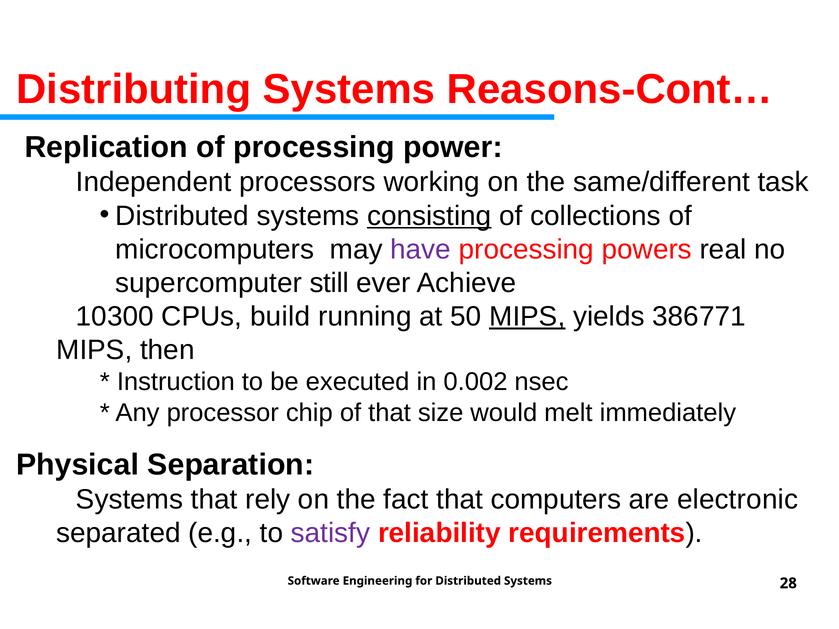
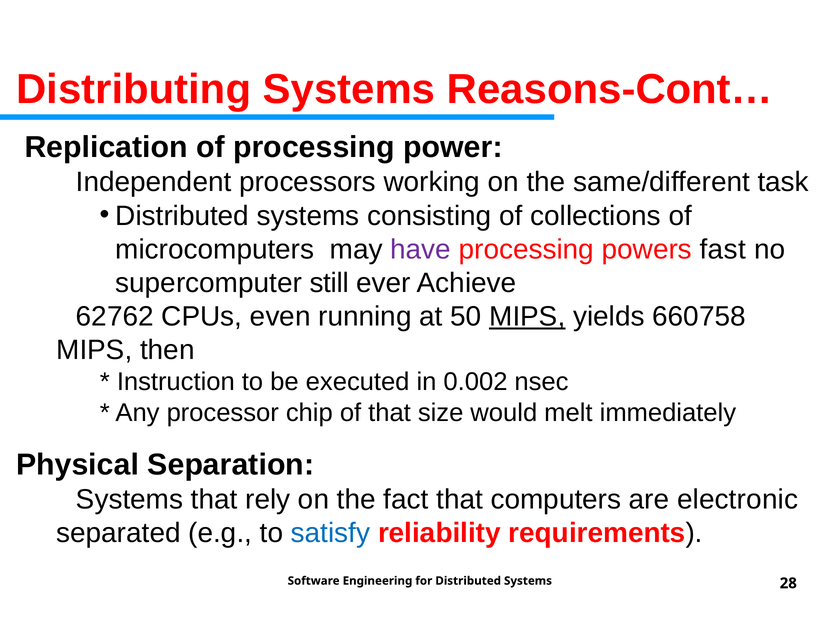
consisting underline: present -> none
real: real -> fast
10300: 10300 -> 62762
build: build -> even
386771: 386771 -> 660758
satisfy colour: purple -> blue
